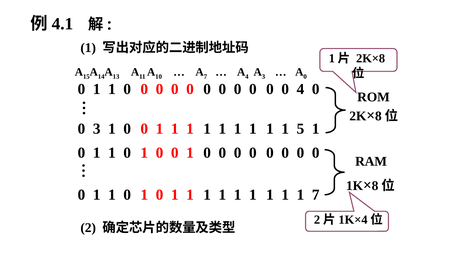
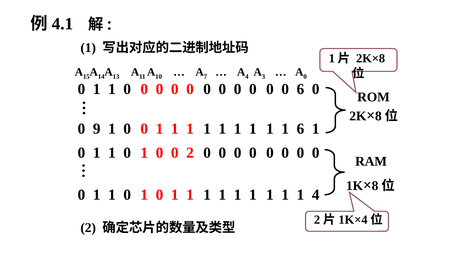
0 4: 4 -> 6
0 3: 3 -> 9
1 5: 5 -> 6
1 at (190, 153): 1 -> 2
1 7: 7 -> 4
